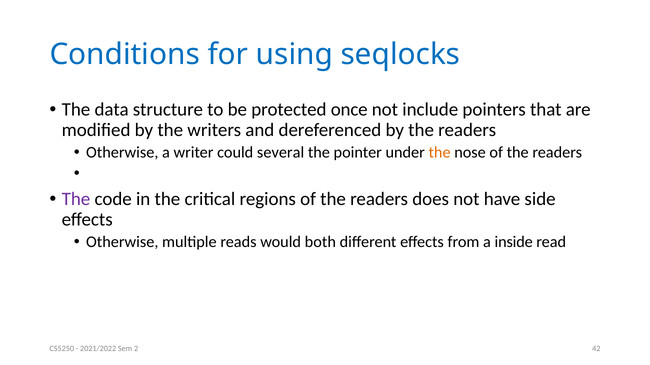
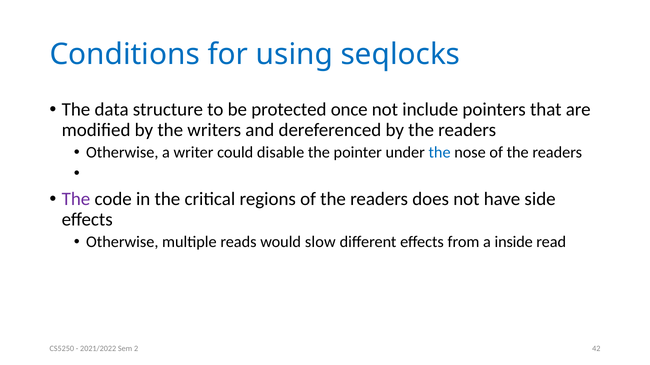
several: several -> disable
the at (440, 153) colour: orange -> blue
both: both -> slow
